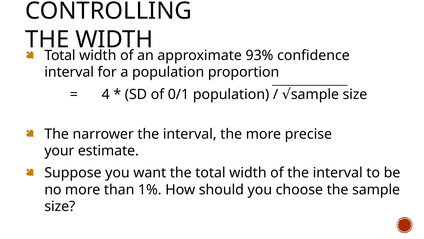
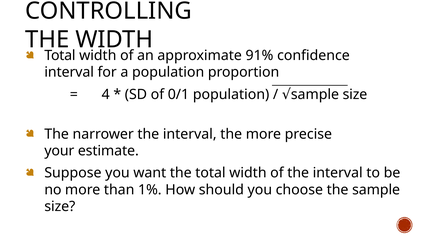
93%: 93% -> 91%
